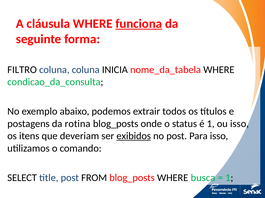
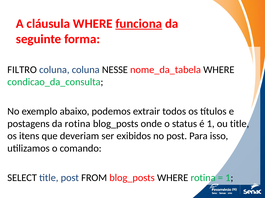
INICIA: INICIA -> NESSE
ou isso: isso -> title
exibidos underline: present -> none
WHERE busca: busca -> rotina
